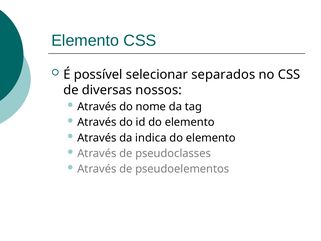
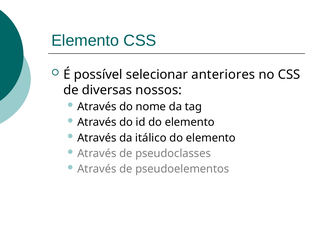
separados: separados -> anteriores
indica: indica -> itálico
